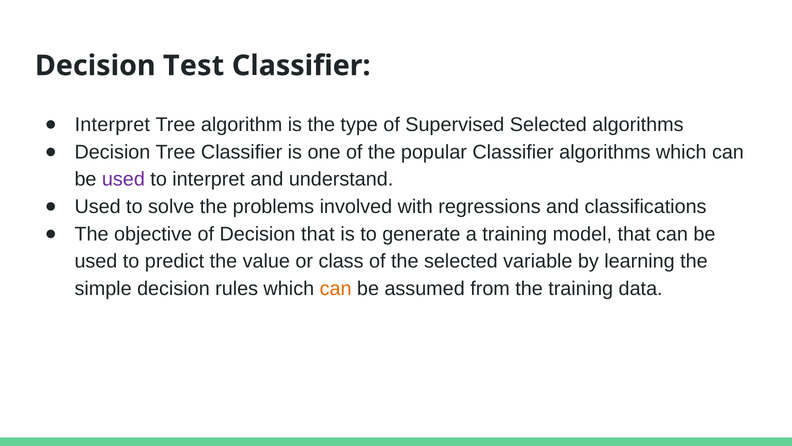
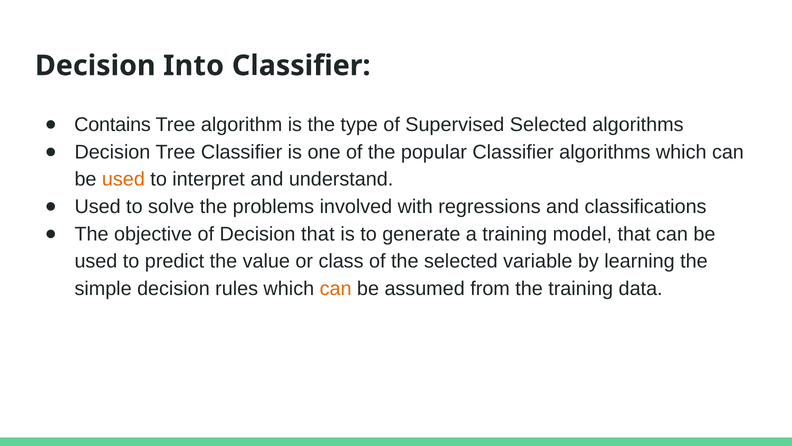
Test: Test -> Into
Interpret at (112, 125): Interpret -> Contains
used at (123, 179) colour: purple -> orange
